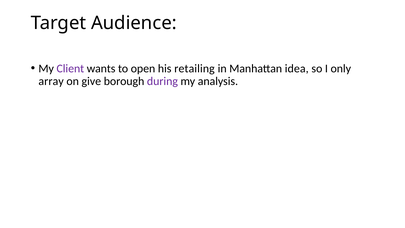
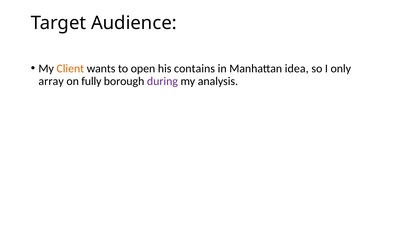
Client colour: purple -> orange
retailing: retailing -> contains
give: give -> fully
